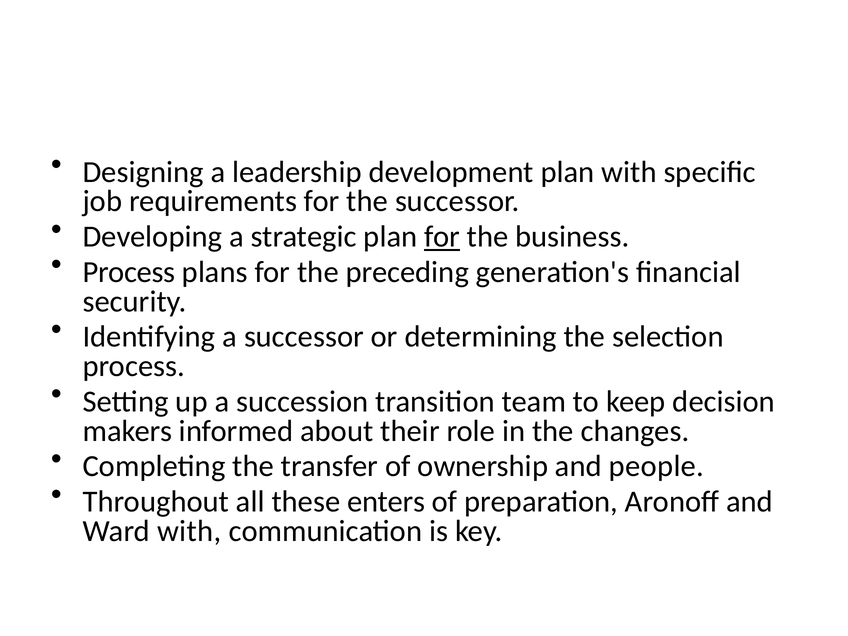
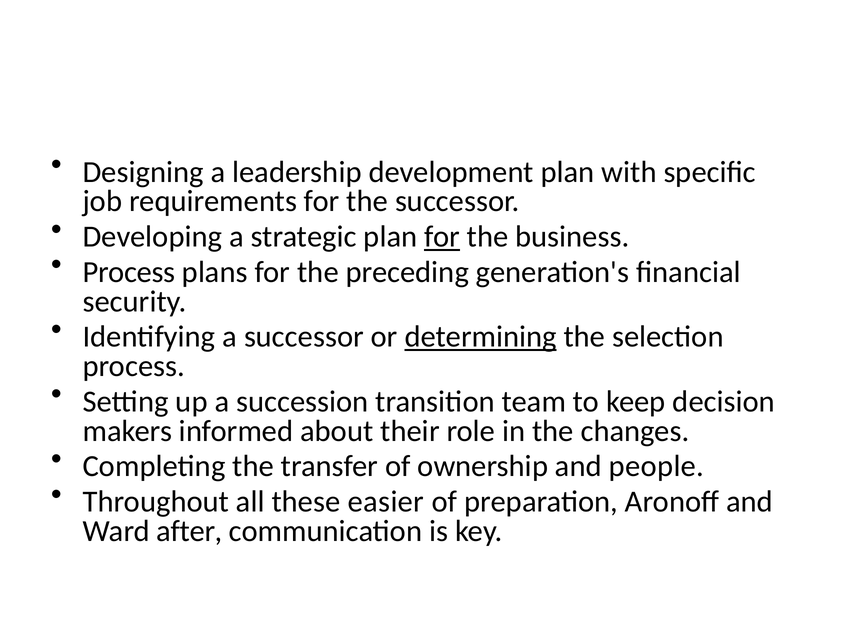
determining underline: none -> present
enters: enters -> easier
Ward with: with -> after
